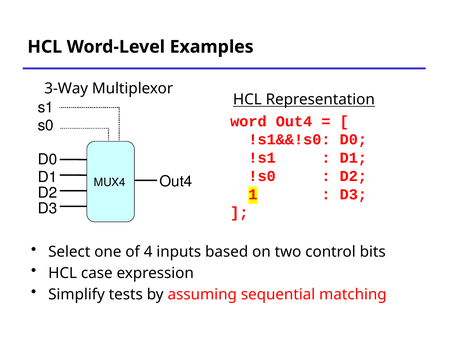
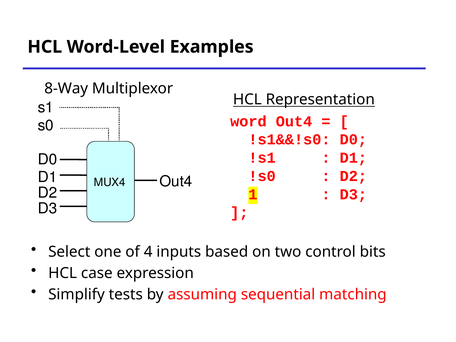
3-Way: 3-Way -> 8-Way
